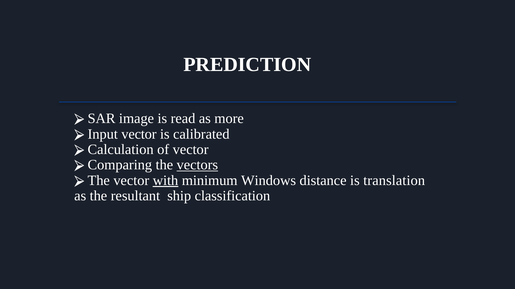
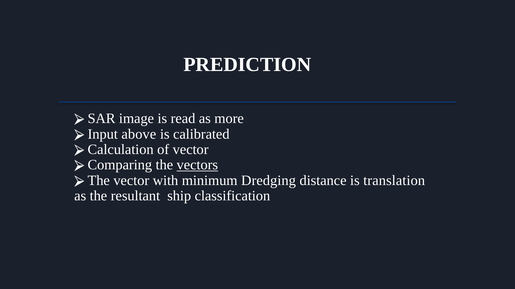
vector at (139, 134): vector -> above
with underline: present -> none
Windows: Windows -> Dredging
